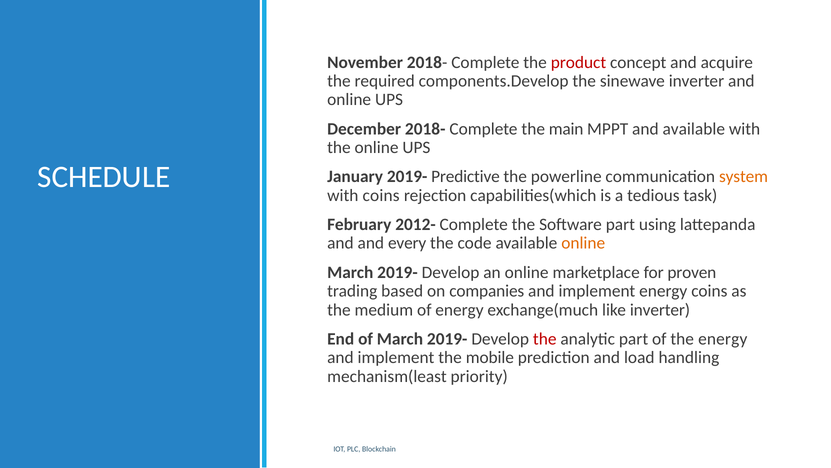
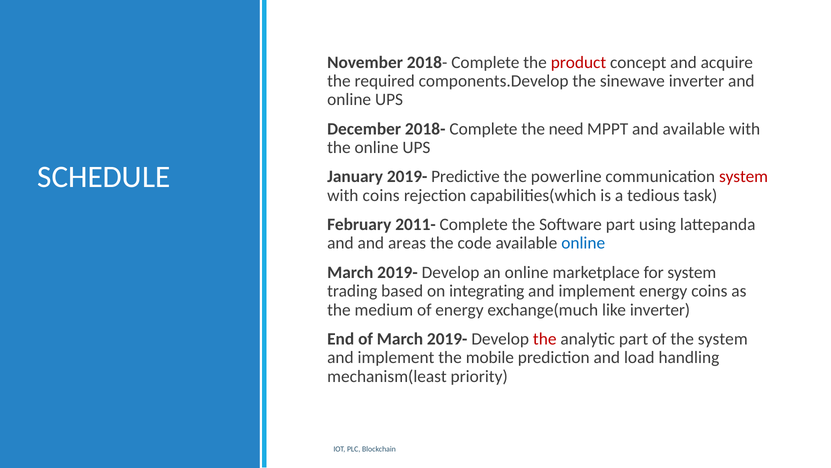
main: main -> need
system at (743, 176) colour: orange -> red
2012-: 2012- -> 2011-
every: every -> areas
online at (583, 243) colour: orange -> blue
for proven: proven -> system
companies: companies -> integrating
the energy: energy -> system
